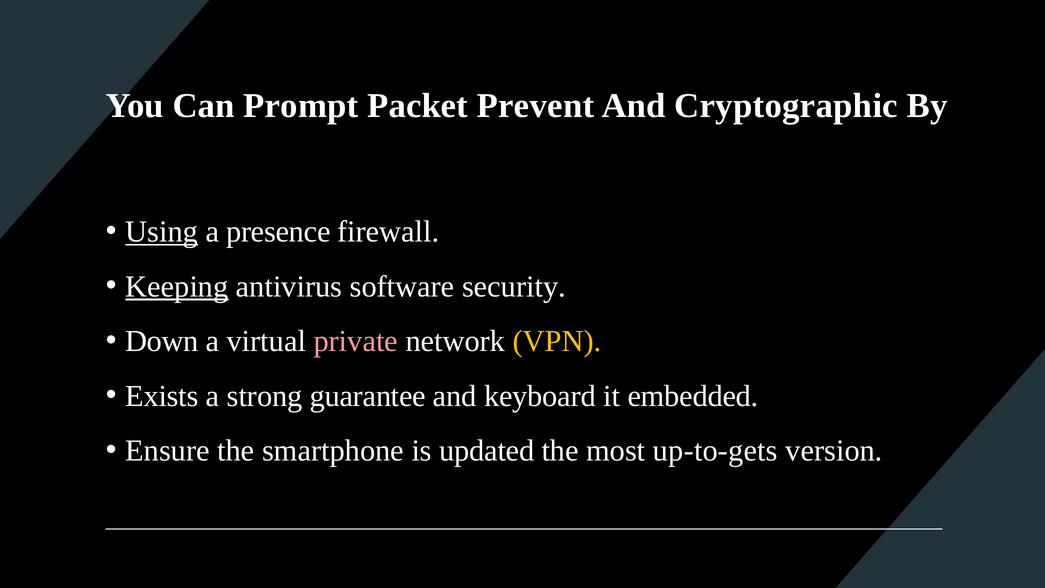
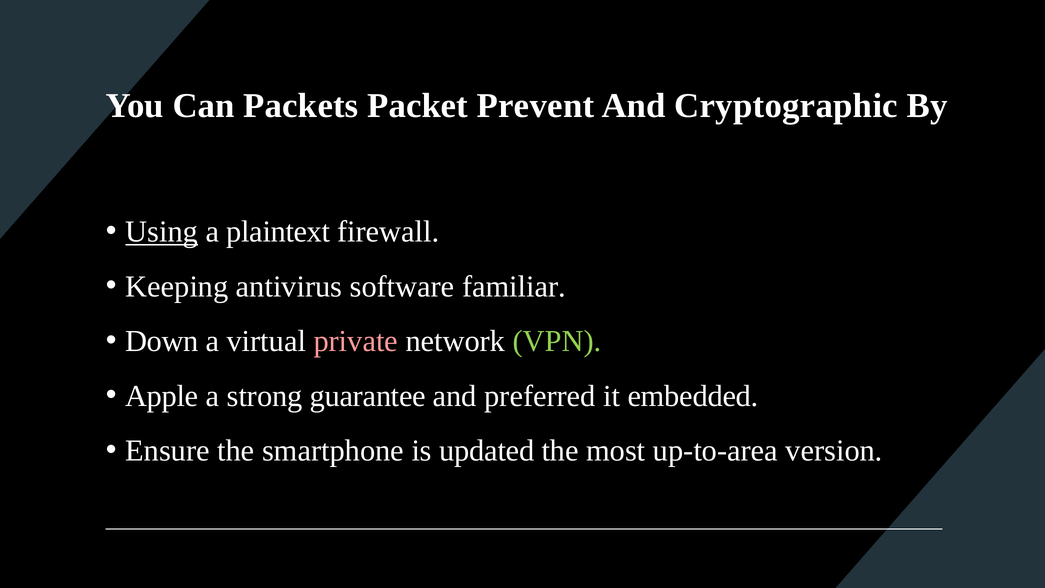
Prompt: Prompt -> Packets
presence: presence -> plaintext
Keeping underline: present -> none
security: security -> familiar
VPN colour: yellow -> light green
Exists: Exists -> Apple
keyboard: keyboard -> preferred
up-to-gets: up-to-gets -> up-to-area
